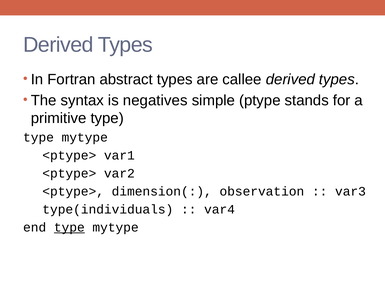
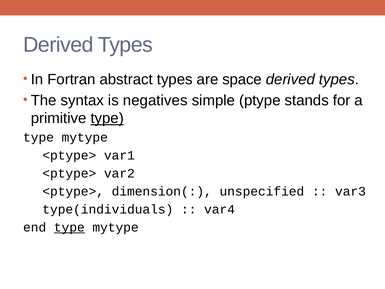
callee: callee -> space
type at (107, 118) underline: none -> present
observation: observation -> unspecified
